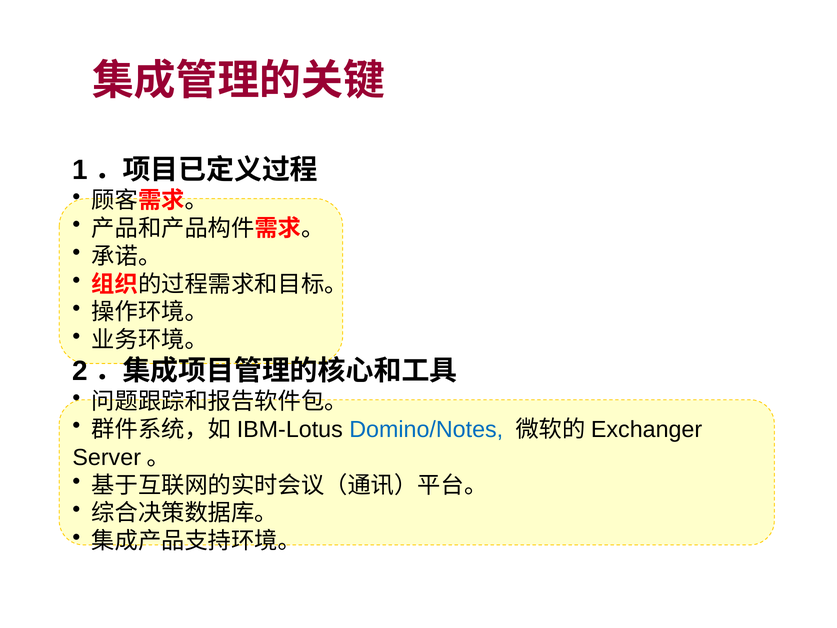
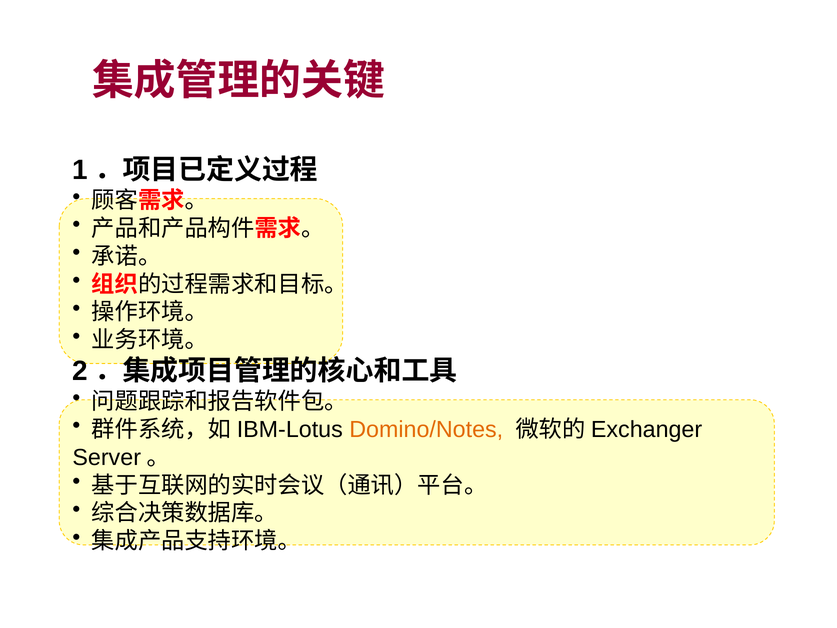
Domino/Notes colour: blue -> orange
